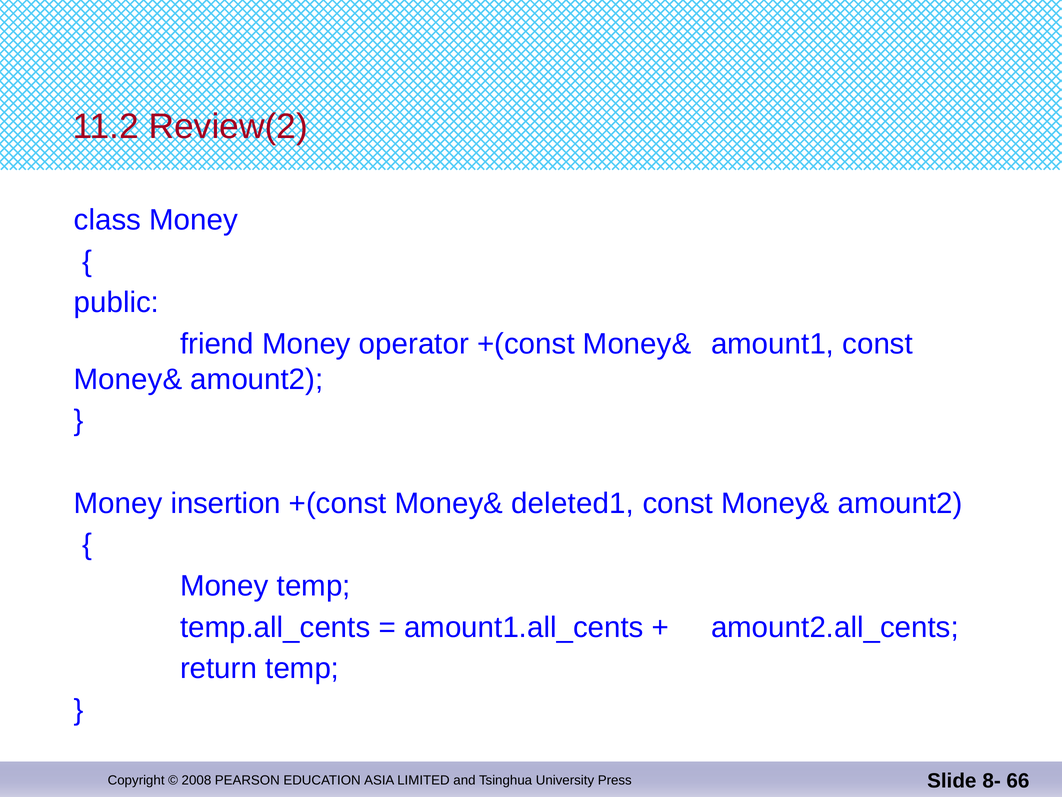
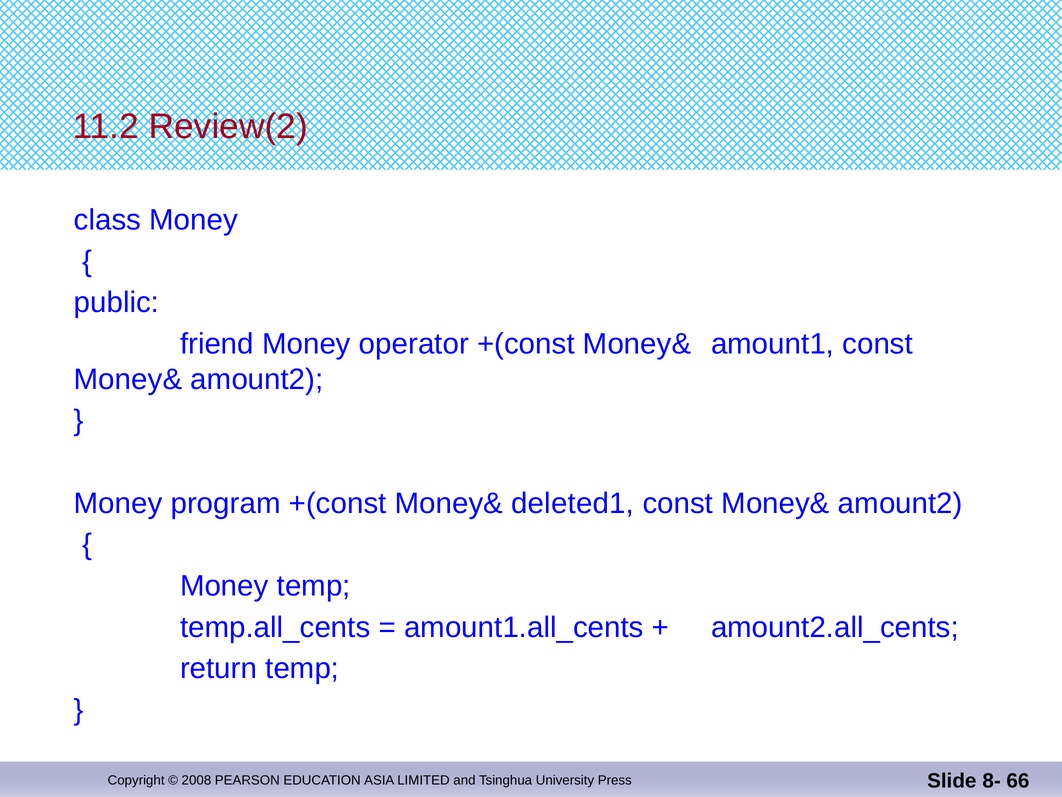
insertion: insertion -> program
